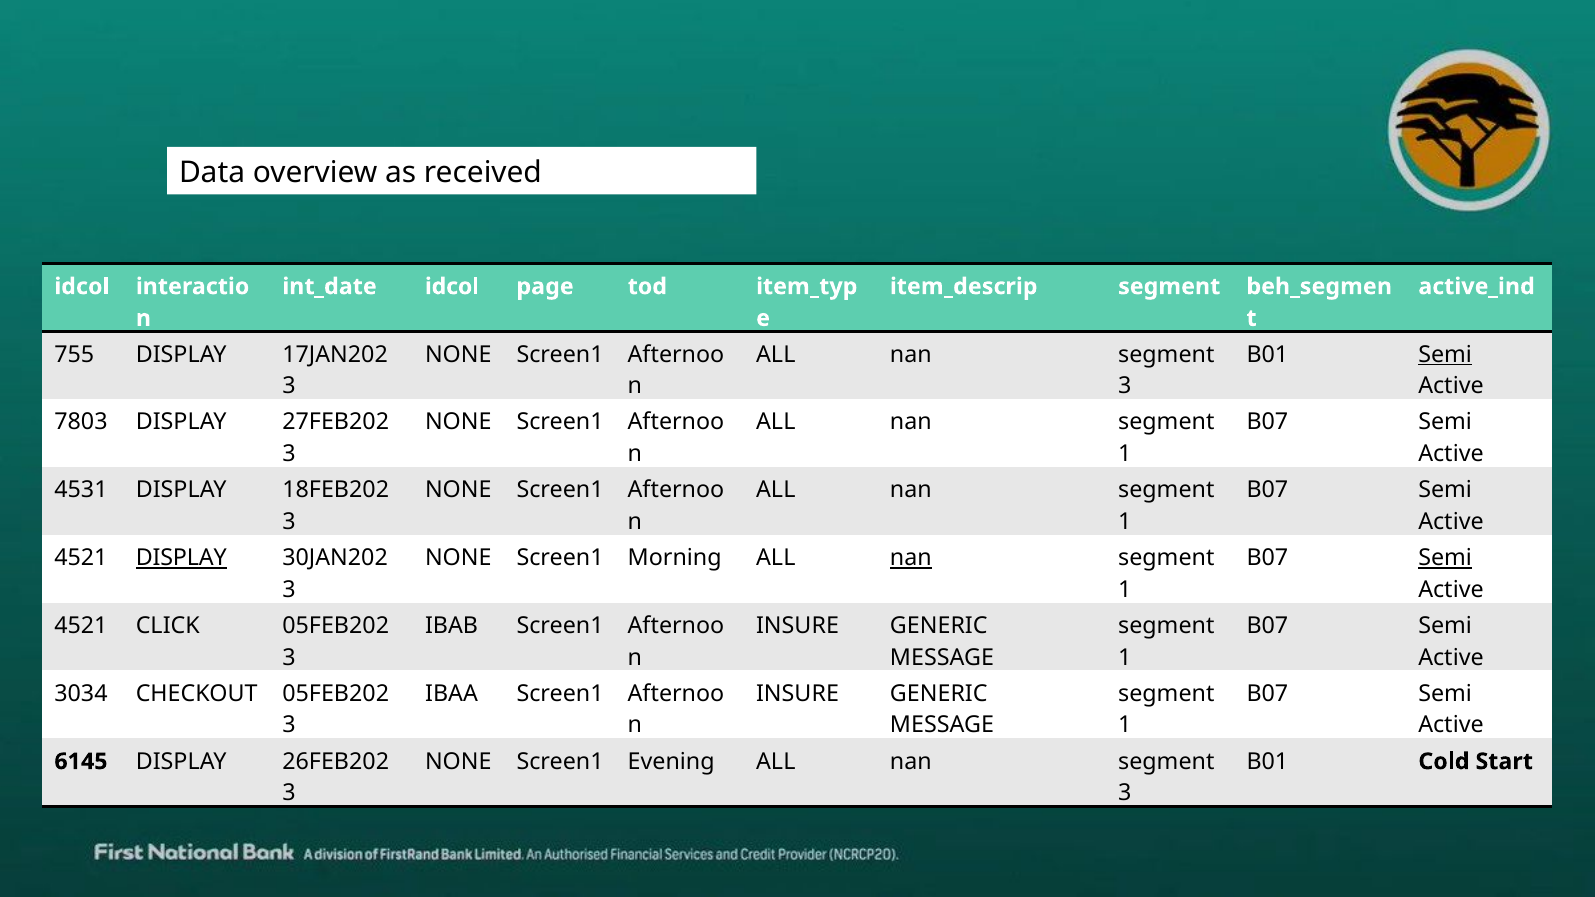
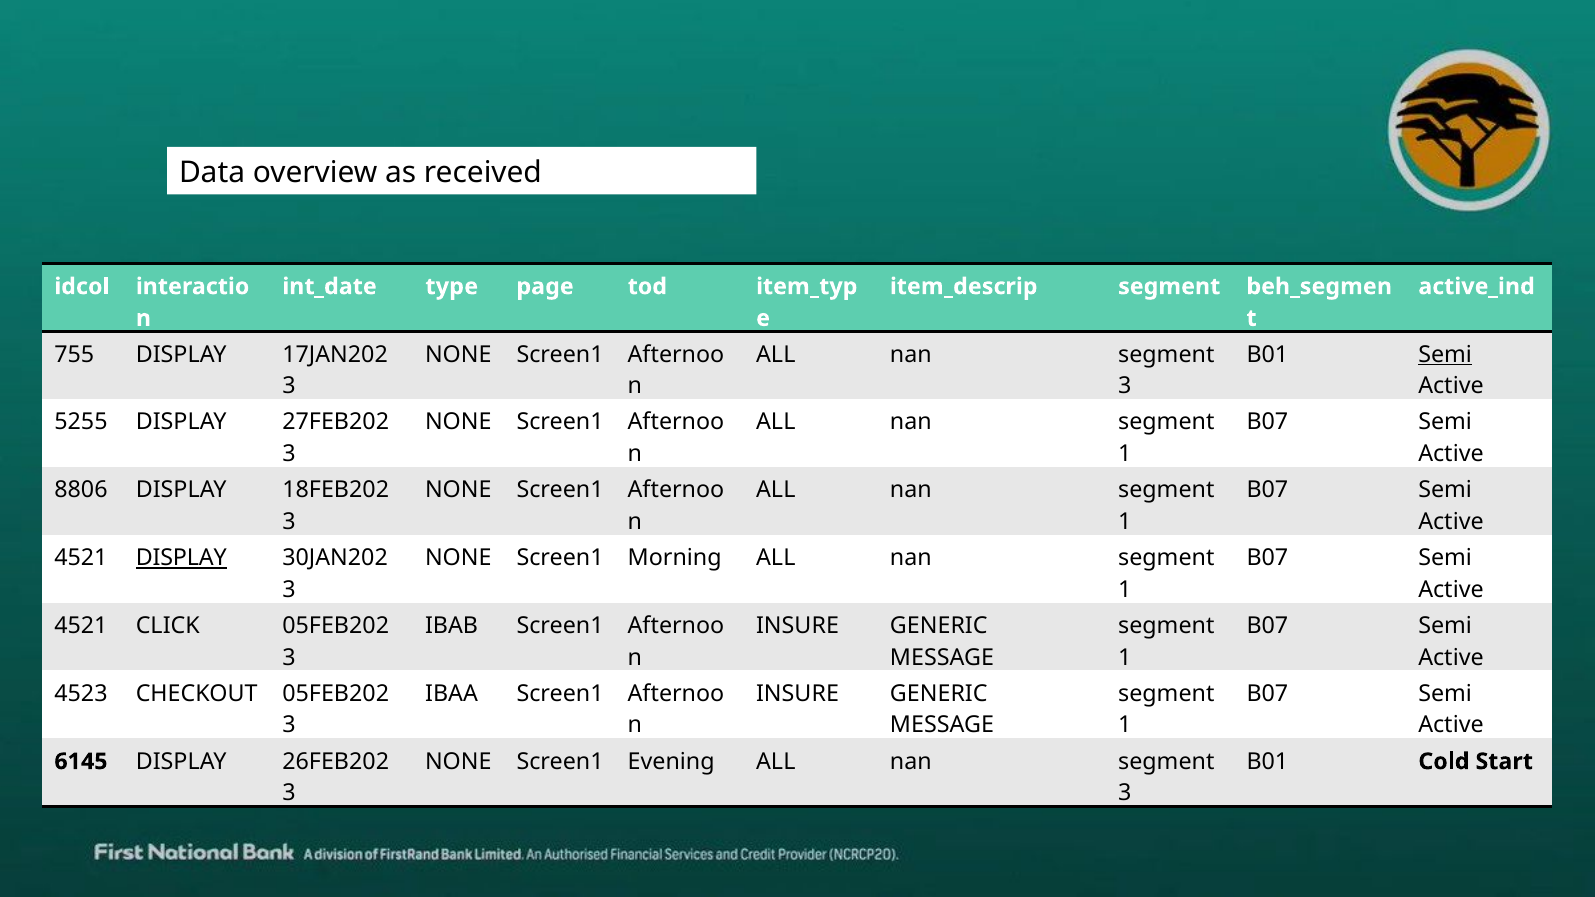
idcol at (452, 287): idcol -> type
7803: 7803 -> 5255
4531: 4531 -> 8806
nan at (911, 558) underline: present -> none
Semi at (1445, 558) underline: present -> none
3034: 3034 -> 4523
